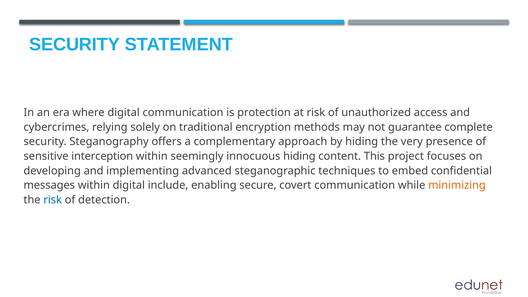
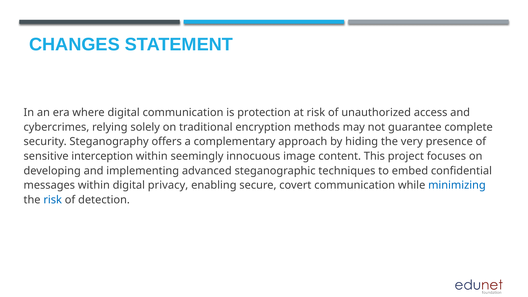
SECURITY at (75, 45): SECURITY -> CHANGES
innocuous hiding: hiding -> image
include: include -> privacy
minimizing colour: orange -> blue
